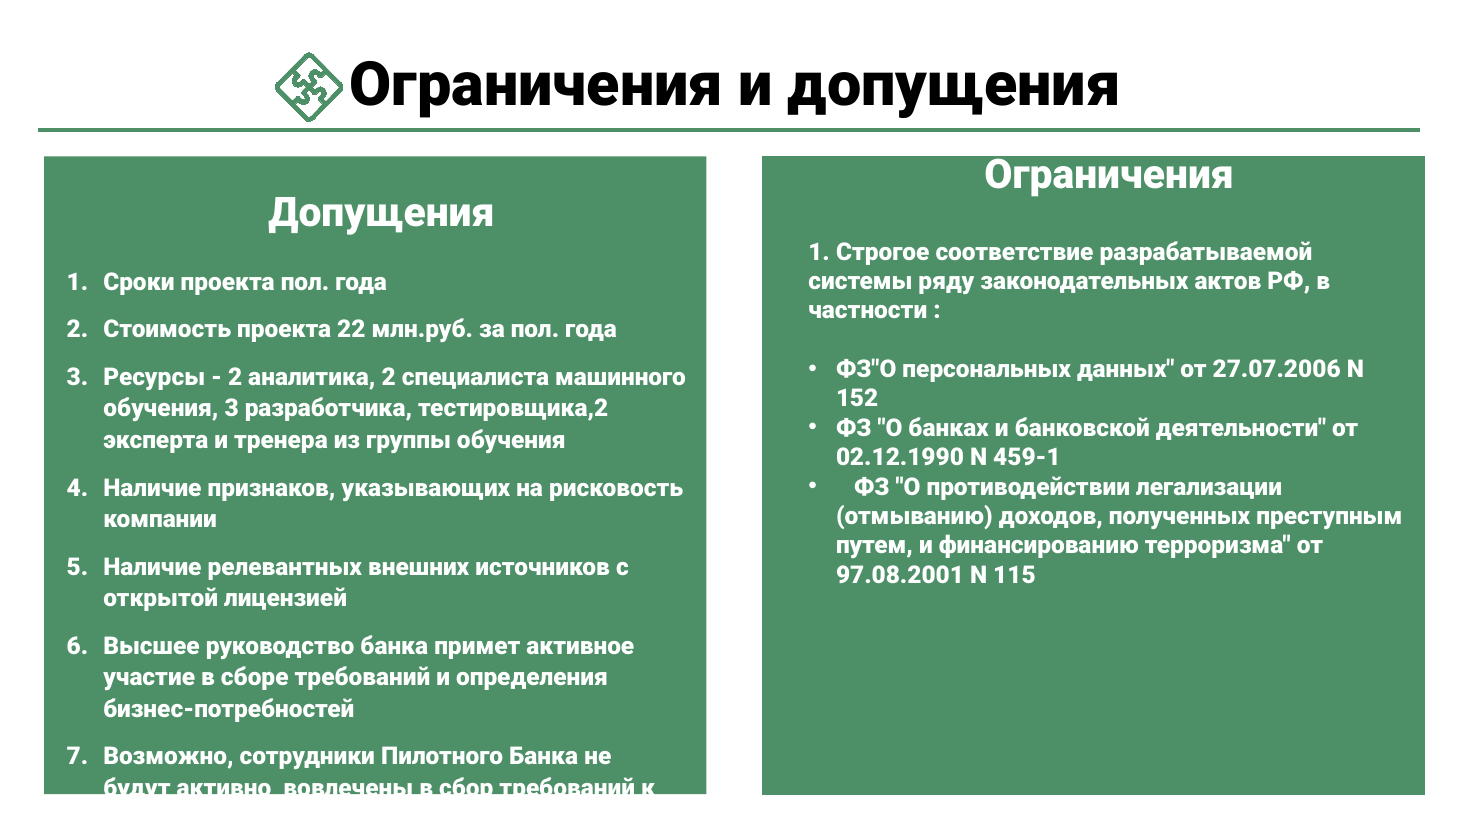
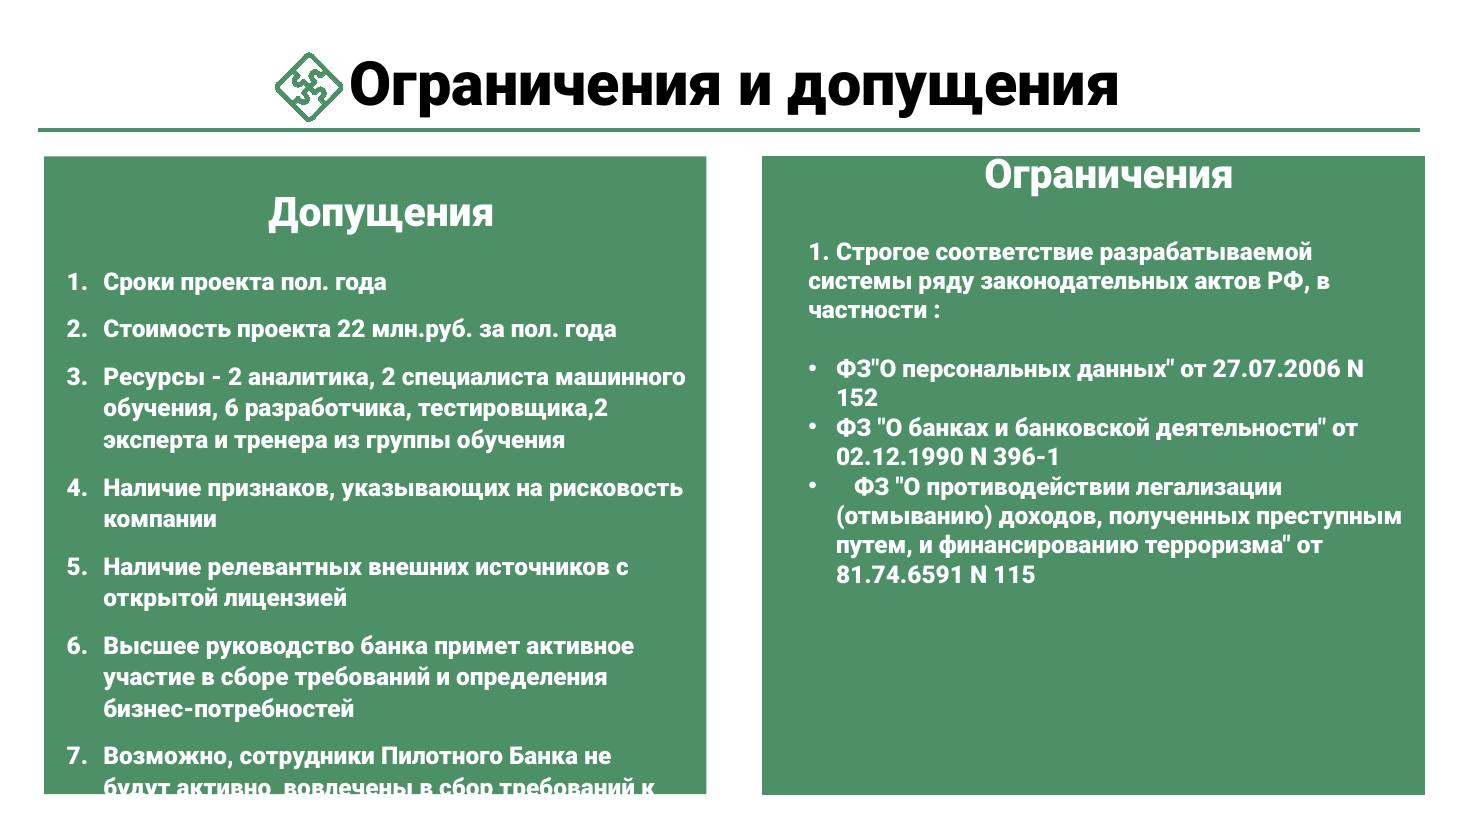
обучения 3: 3 -> 6
459-1: 459-1 -> 396-1
97.08.2001: 97.08.2001 -> 81.74.6591
